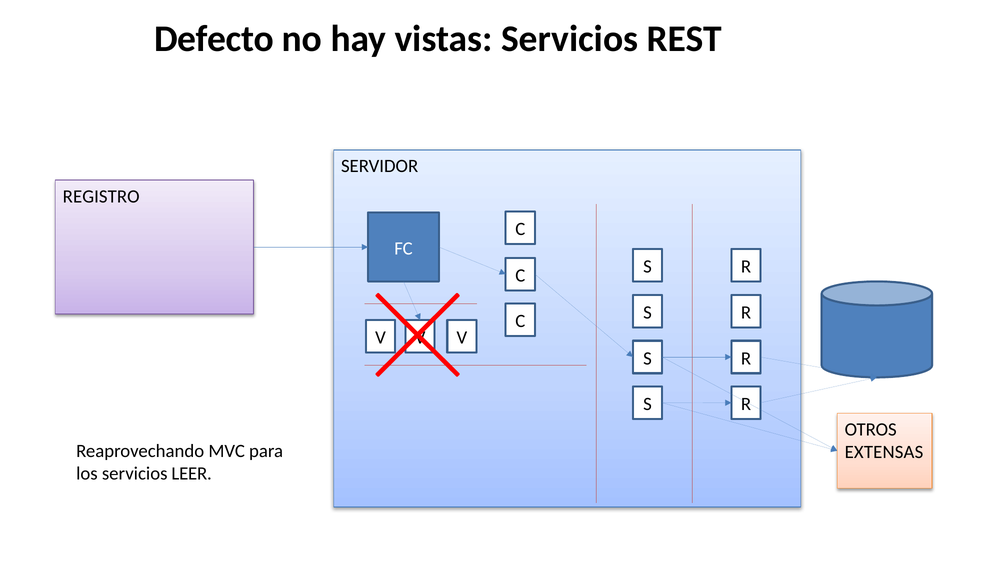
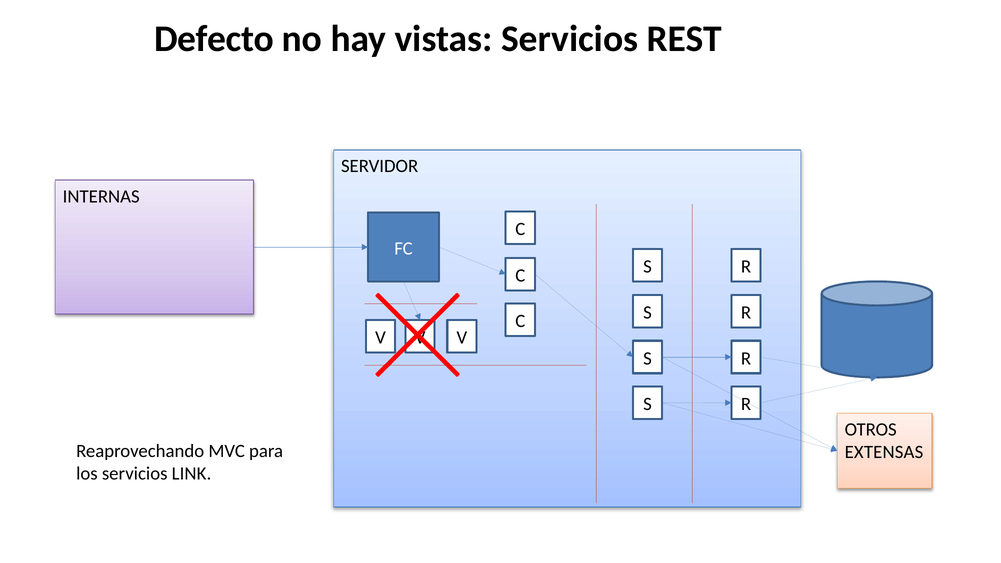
REGISTRO: REGISTRO -> INTERNAS
LEER: LEER -> LINK
